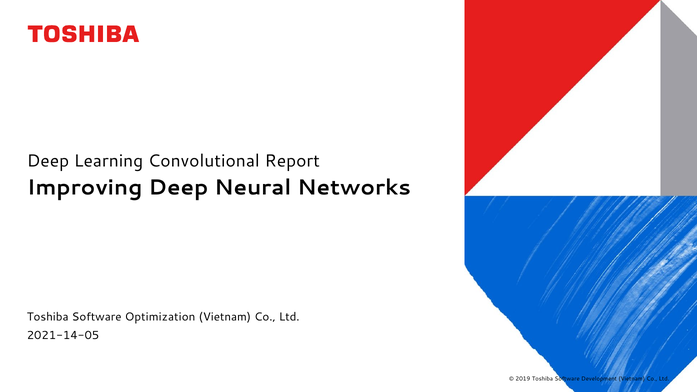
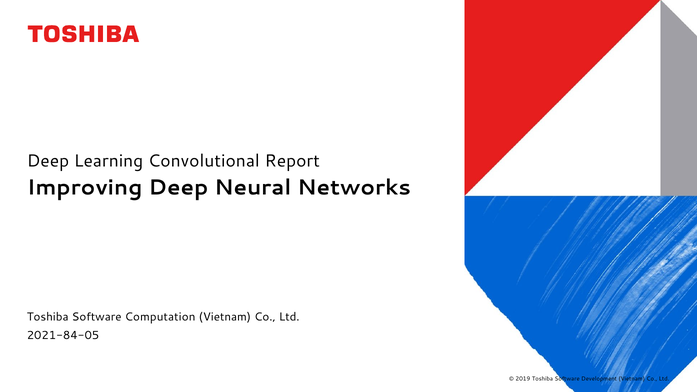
Optimization: Optimization -> Computation
2021-14-05: 2021-14-05 -> 2021-84-05
